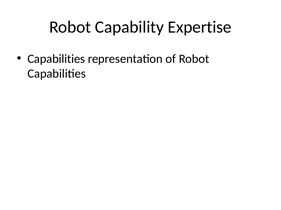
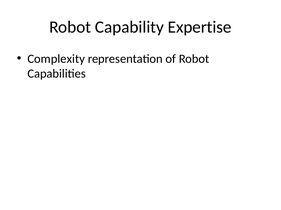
Capabilities at (56, 59): Capabilities -> Complexity
